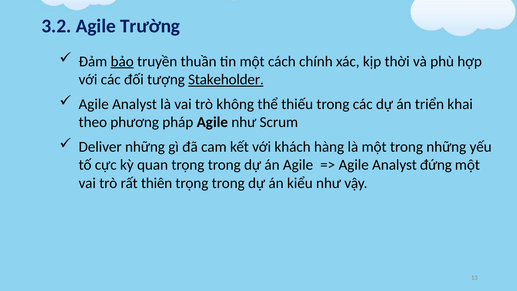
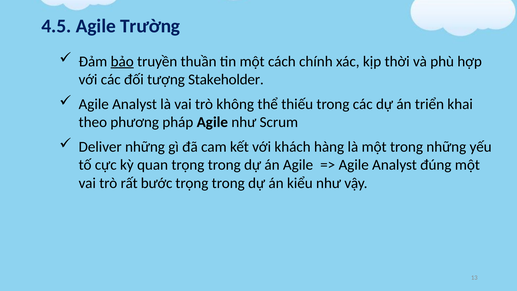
3.2: 3.2 -> 4.5
Stakeholder underline: present -> none
đứng: đứng -> đúng
thiên: thiên -> bước
